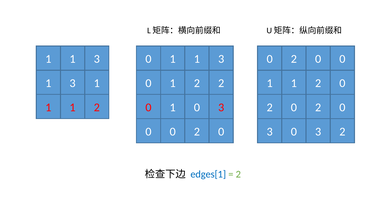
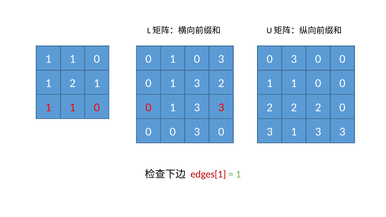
3 at (97, 59): 3 -> 0
1 at (197, 59): 1 -> 0
2 at (294, 59): 2 -> 3
3 at (73, 83): 3 -> 2
2 at (197, 83): 2 -> 3
2 at (318, 83): 2 -> 0
2 at (97, 107): 2 -> 0
0 at (197, 107): 0 -> 3
0 at (294, 107): 0 -> 2
2 at (197, 132): 2 -> 3
0 at (294, 132): 0 -> 1
2 at (342, 132): 2 -> 3
edges[1 colour: blue -> red
2 at (238, 174): 2 -> 1
